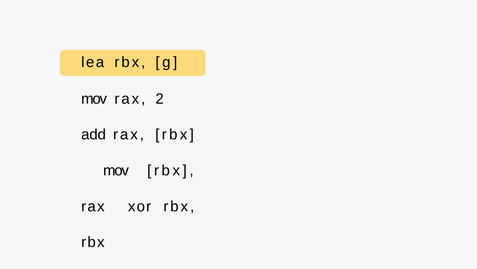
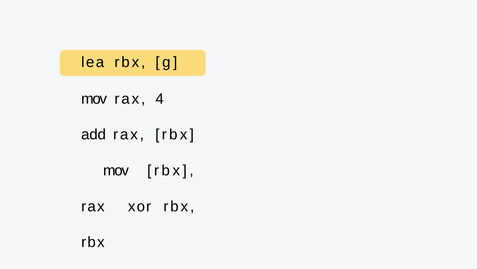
2: 2 -> 4
